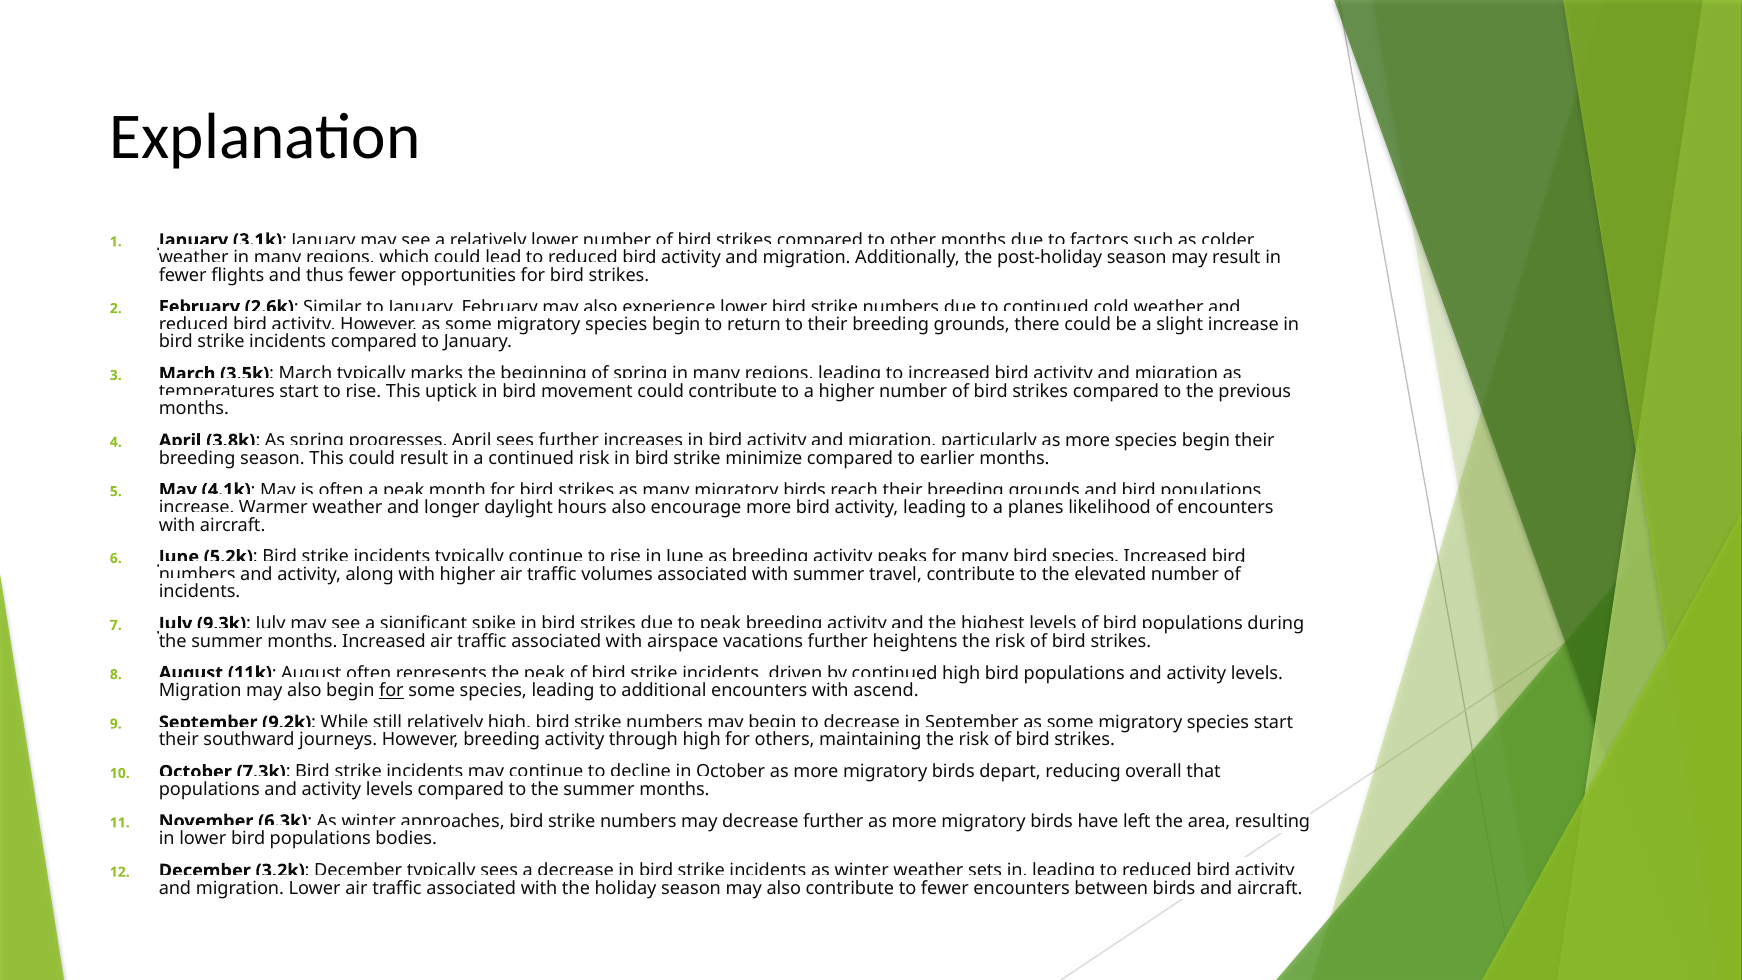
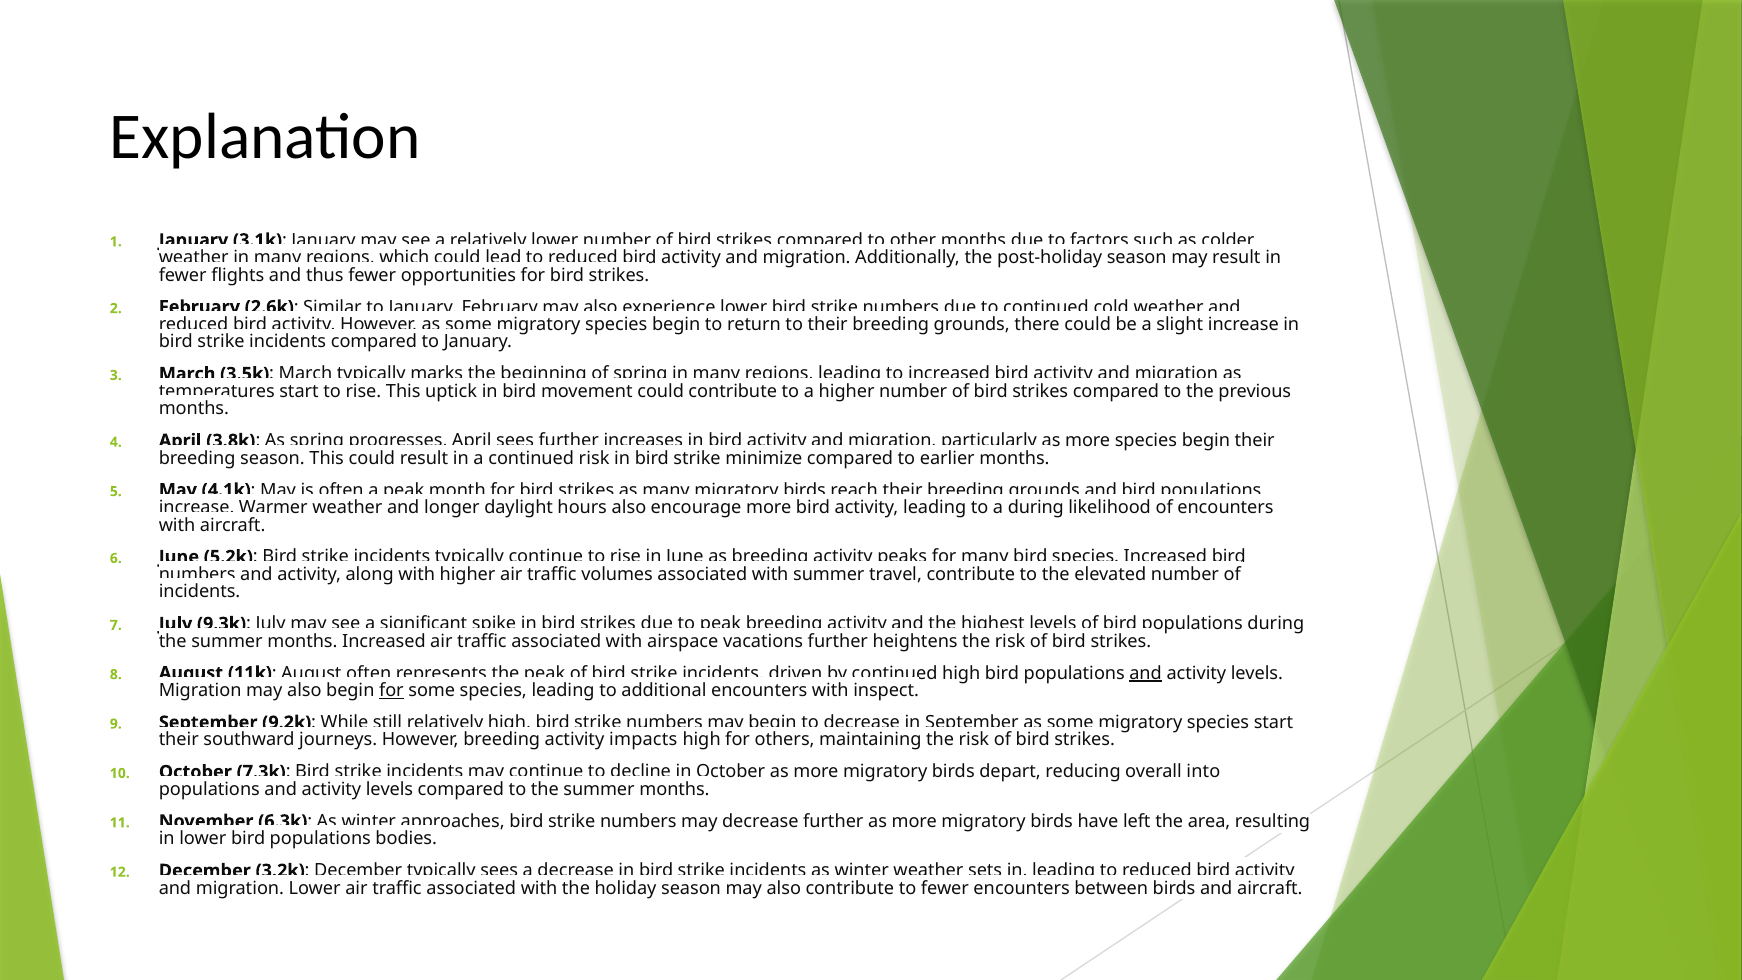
a planes: planes -> during
and at (1146, 673) underline: none -> present
ascend: ascend -> inspect
through: through -> impacts
that: that -> into
